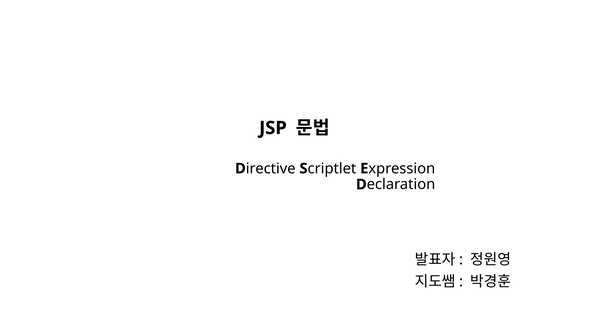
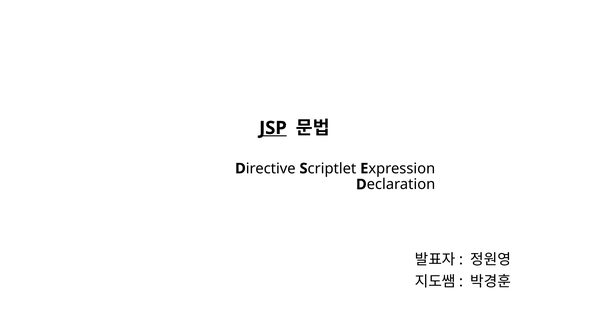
JSP underline: none -> present
